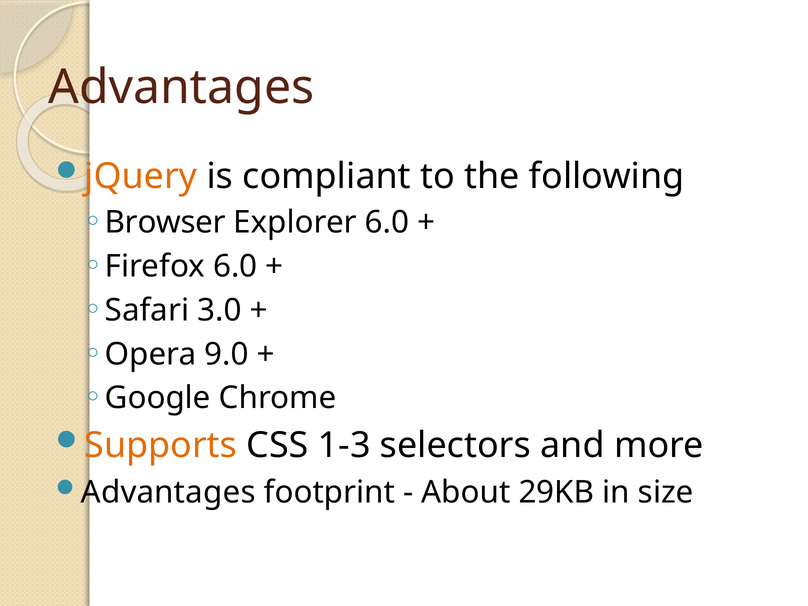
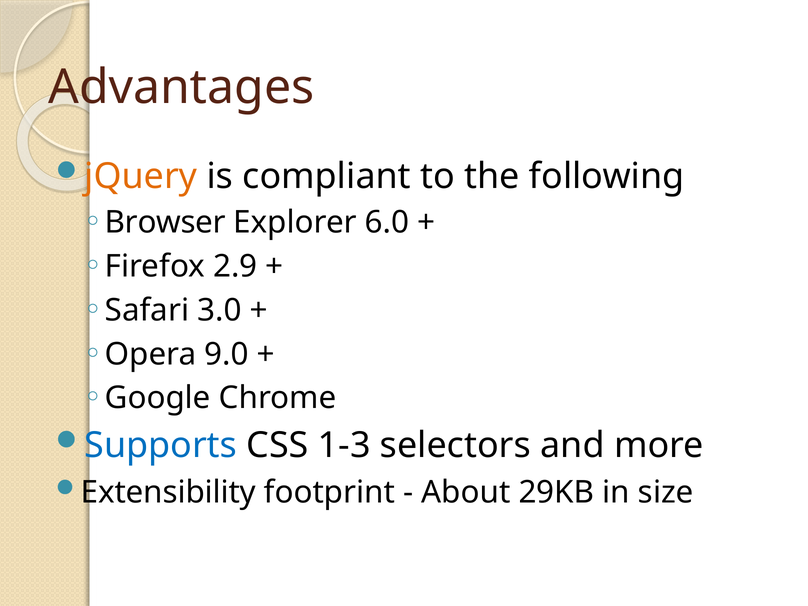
Firefox 6.0: 6.0 -> 2.9
Supports colour: orange -> blue
Advantages at (168, 492): Advantages -> Extensibility
